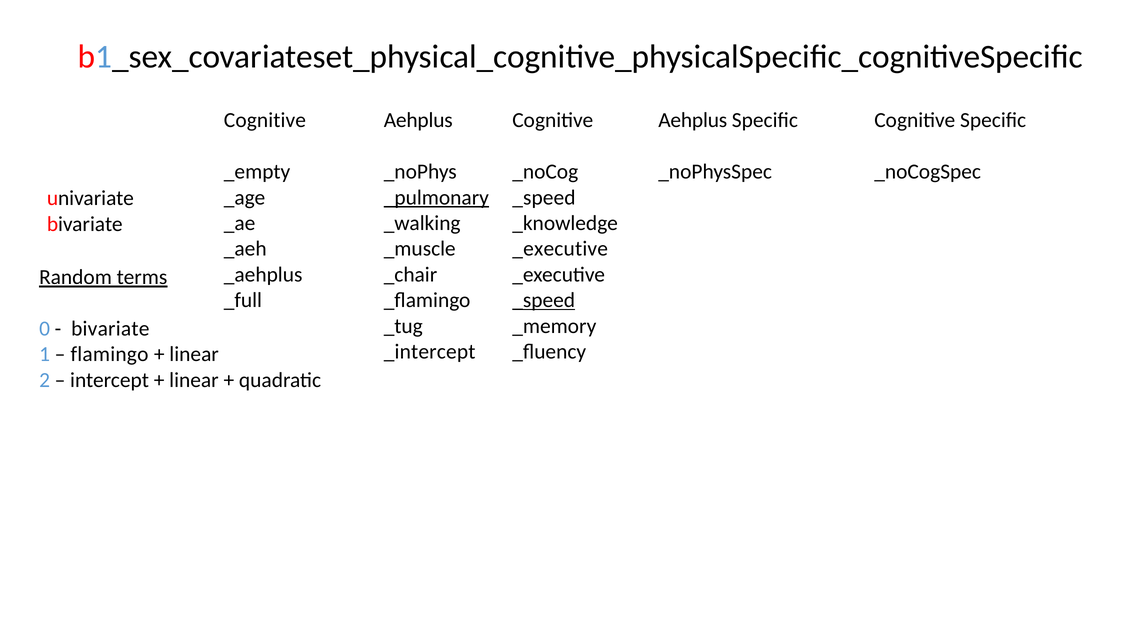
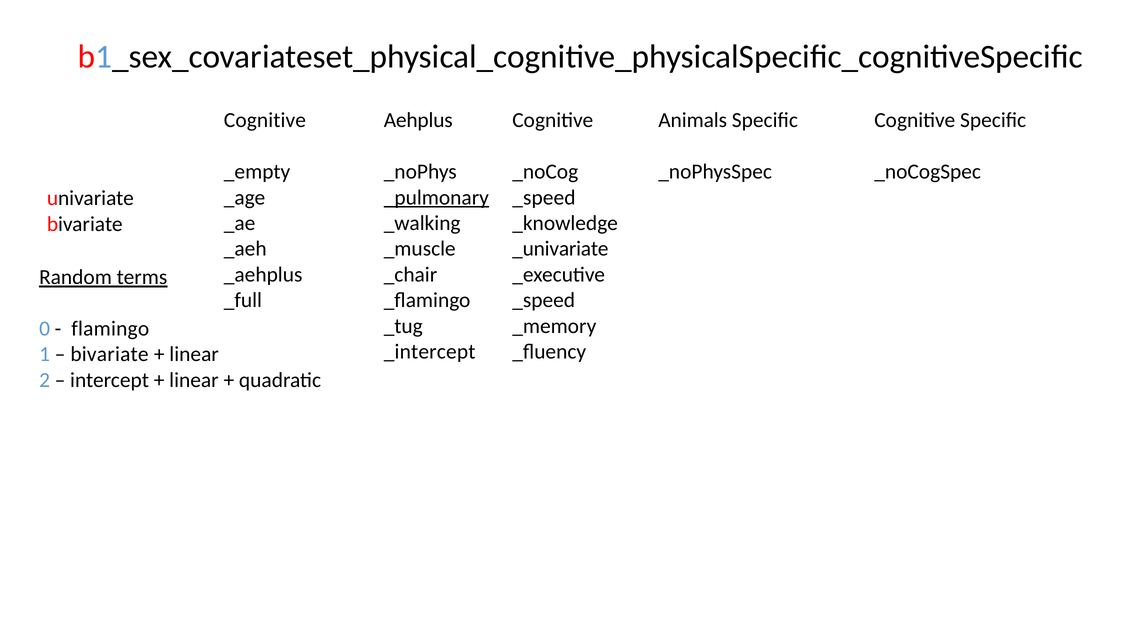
Aehplus at (693, 120): Aehplus -> Animals
_executive at (560, 249): _executive -> _univariate
_speed at (544, 300) underline: present -> none
bivariate at (110, 329): bivariate -> flamingo
flamingo at (110, 354): flamingo -> bivariate
